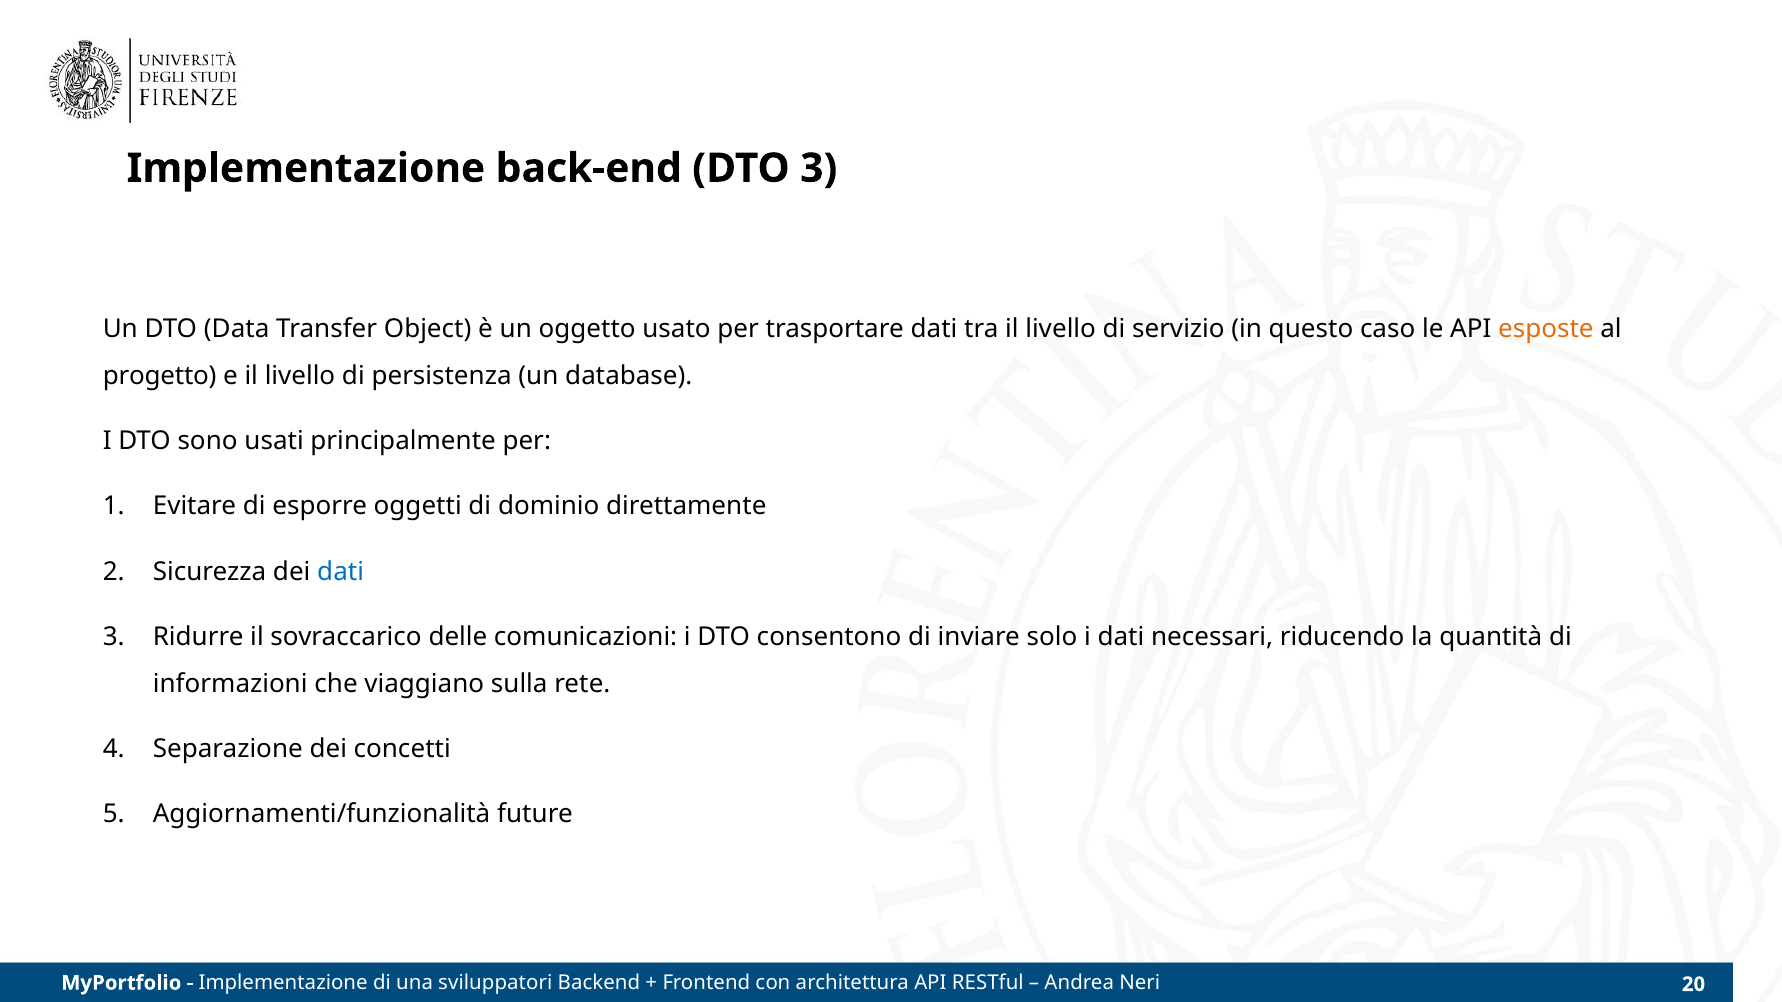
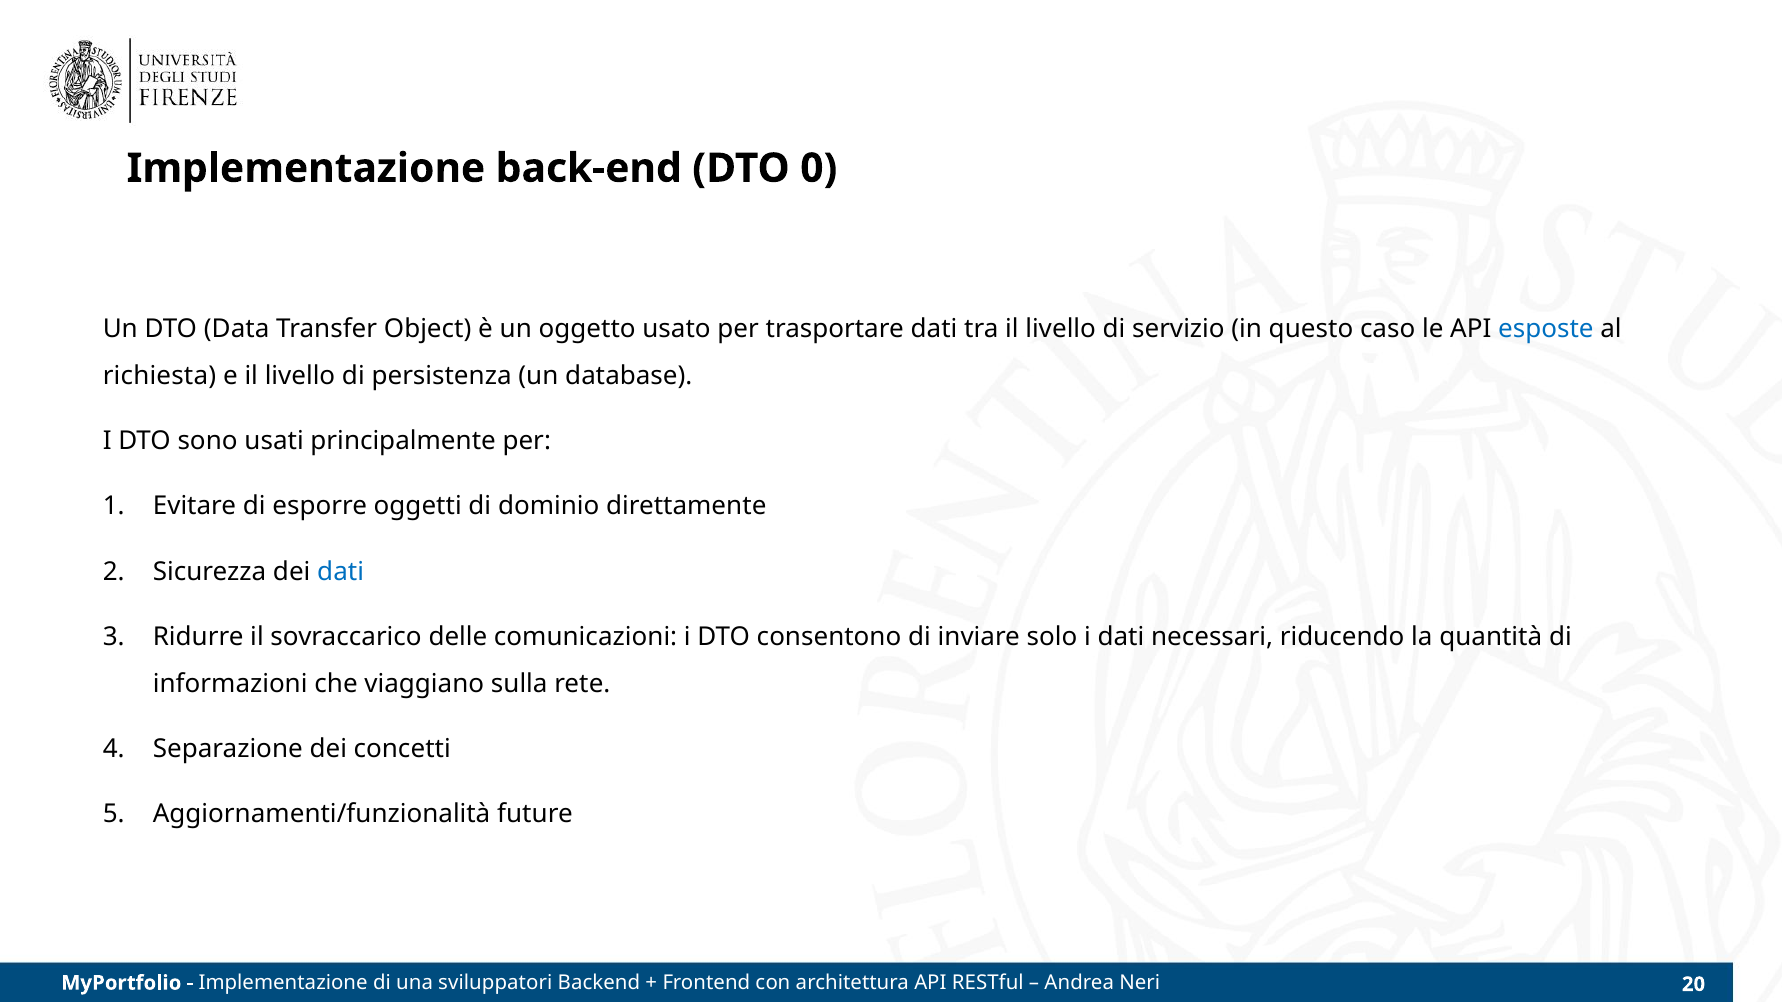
DTO 3: 3 -> 0
esposte colour: orange -> blue
progetto: progetto -> richiesta
